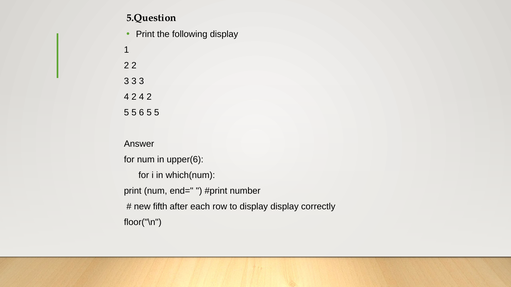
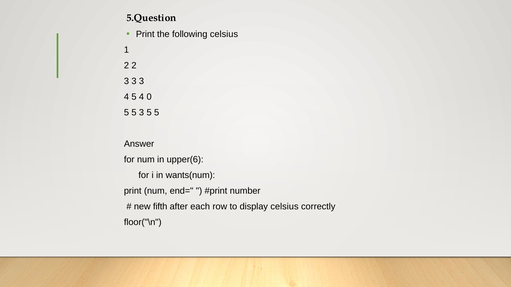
following display: display -> celsius
2 at (134, 97): 2 -> 5
2 at (149, 97): 2 -> 0
5 6: 6 -> 3
which(num: which(num -> wants(num
display display: display -> celsius
